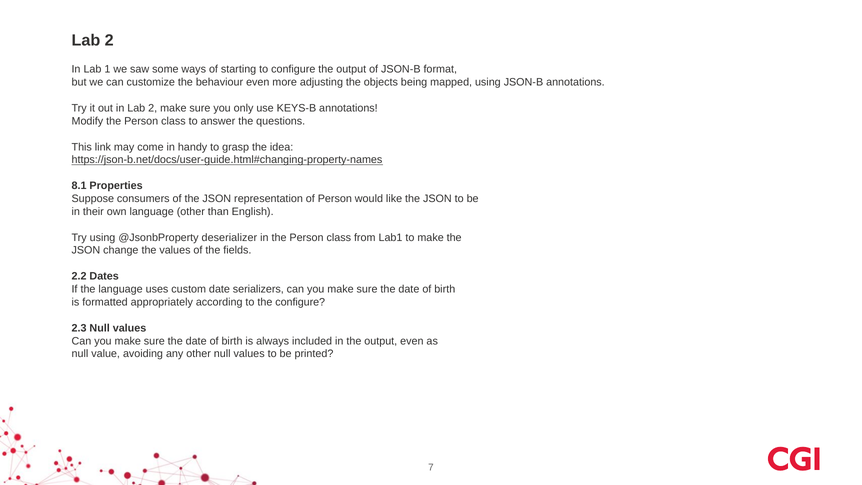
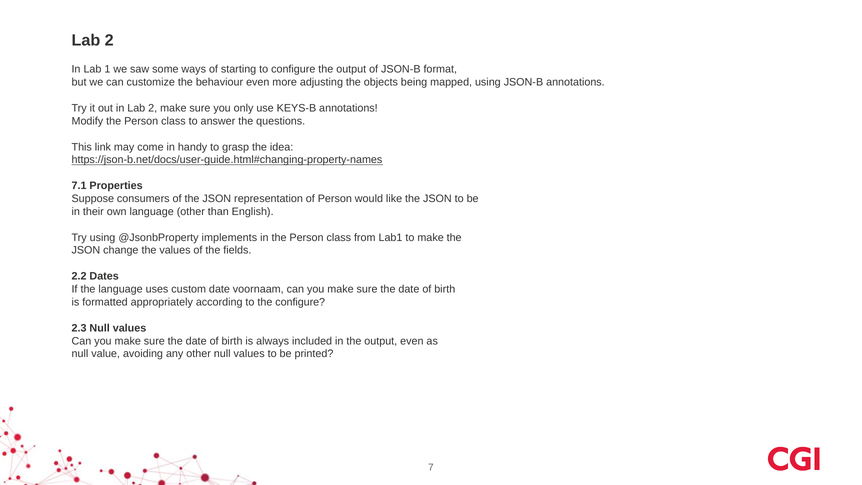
8.1: 8.1 -> 7.1
deserializer: deserializer -> implements
serializers: serializers -> voornaam
